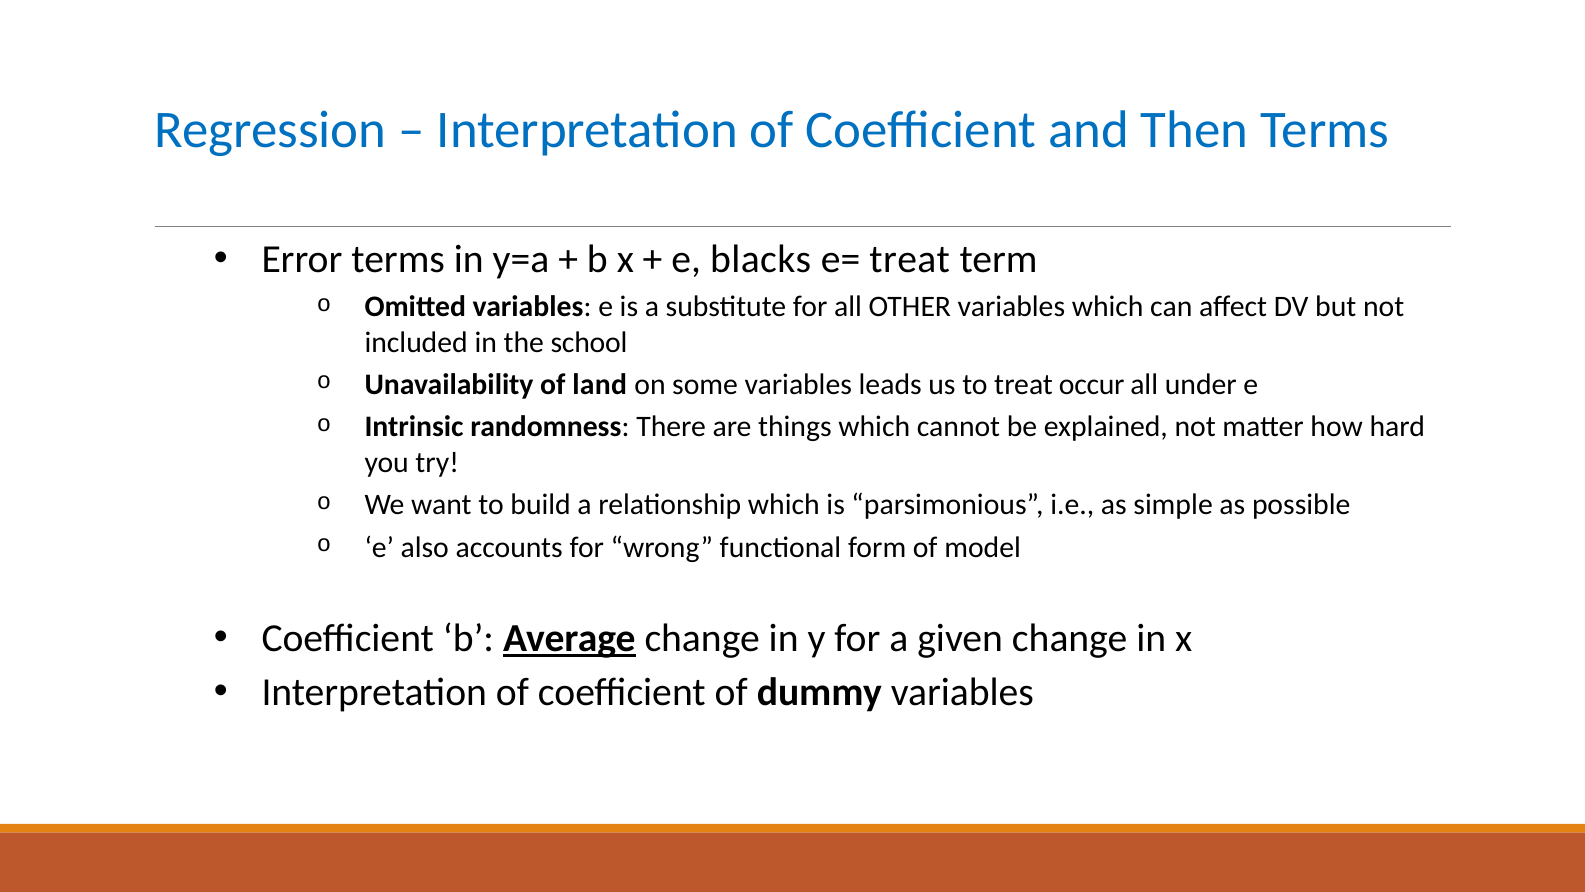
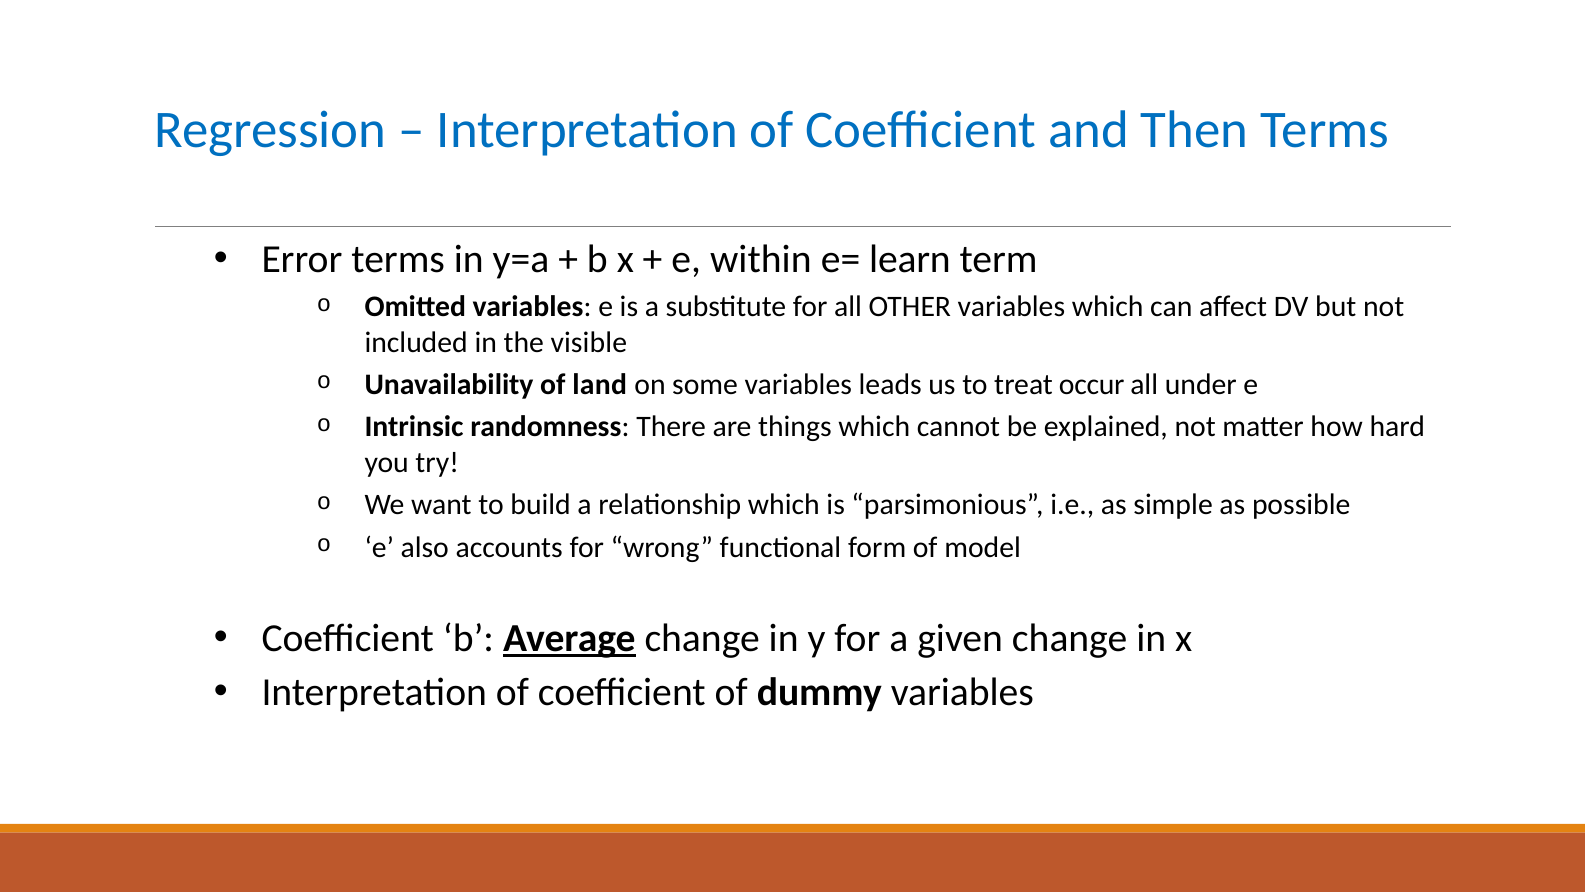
blacks: blacks -> within
e= treat: treat -> learn
school: school -> visible
